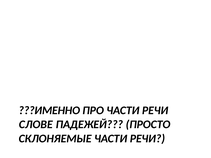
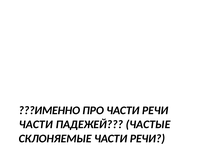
СЛОВЕ at (36, 125): СЛОВЕ -> ЧАСТИ
ПРОСТО: ПРОСТО -> ЧАСТЫЕ
